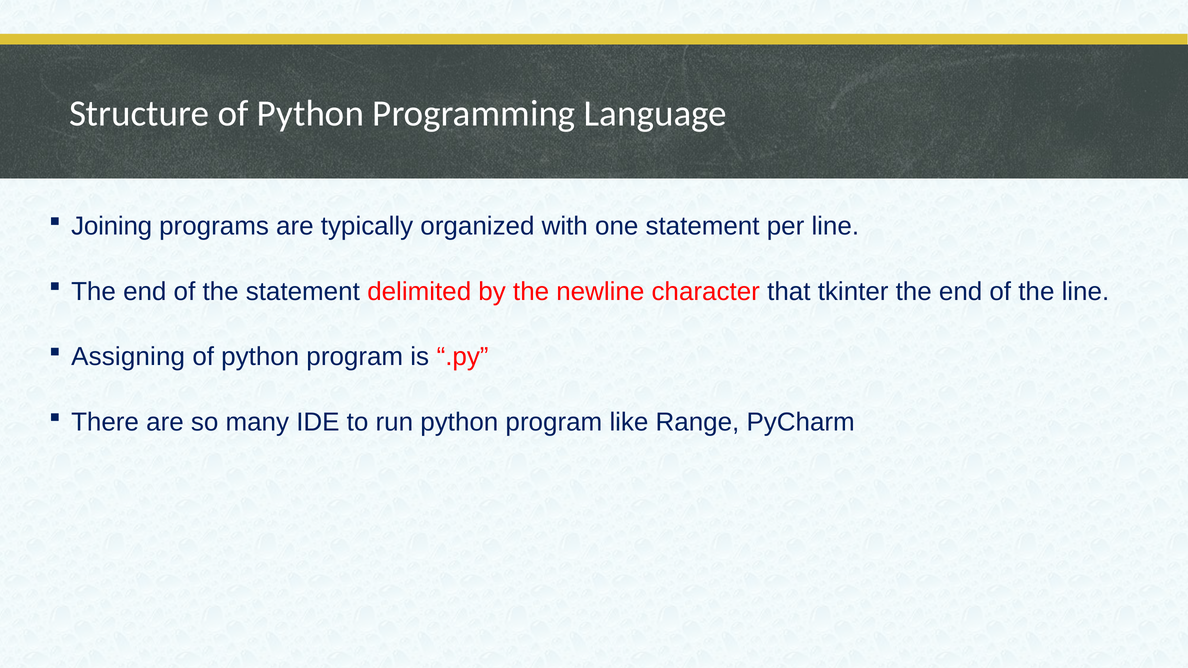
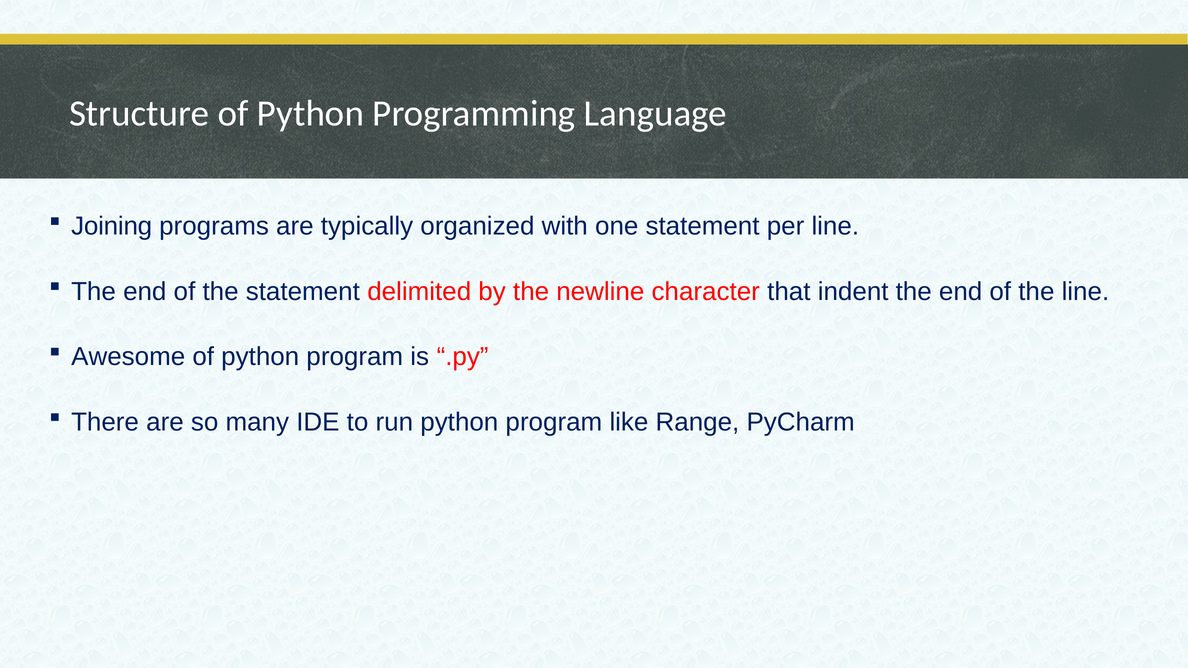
tkinter: tkinter -> indent
Assigning: Assigning -> Awesome
